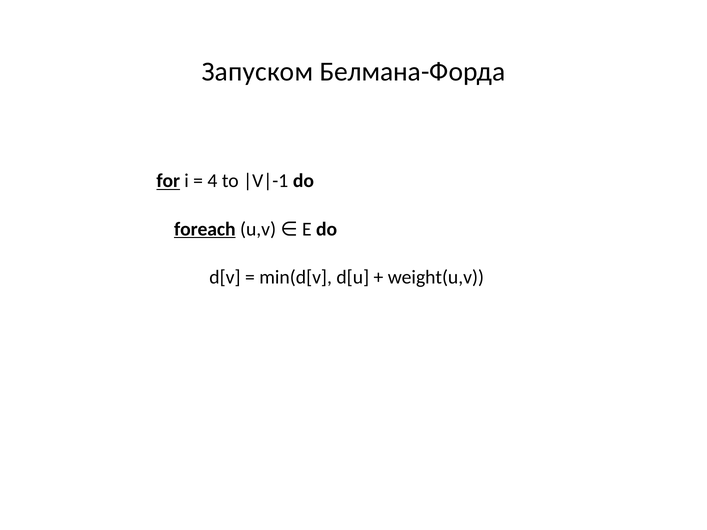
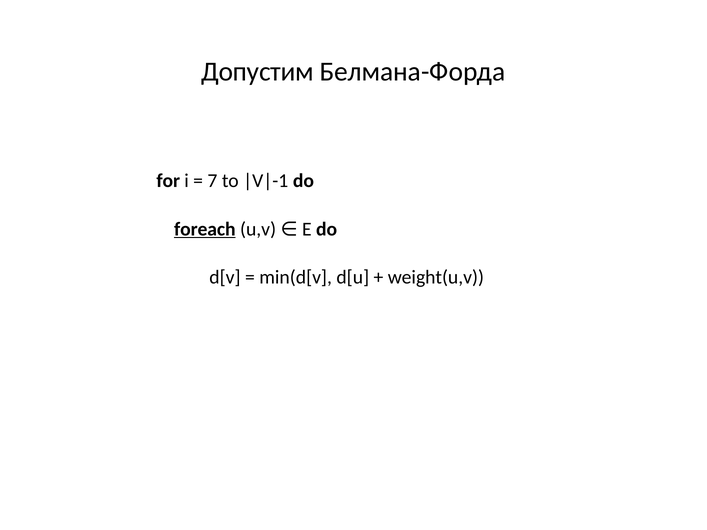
Запуском: Запуском -> Допустим
for underline: present -> none
4: 4 -> 7
